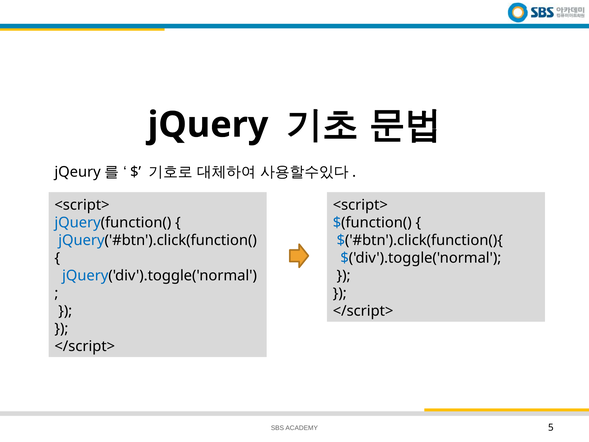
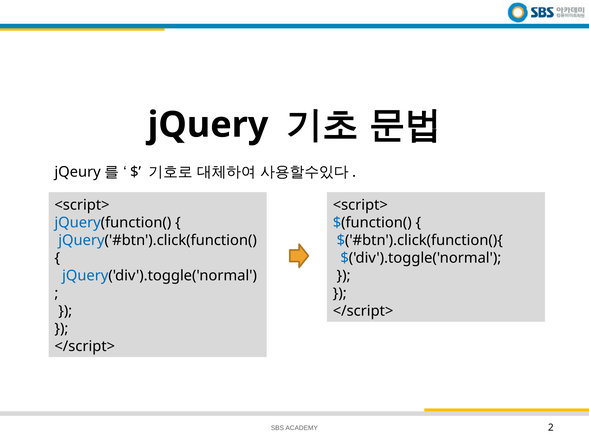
5: 5 -> 2
